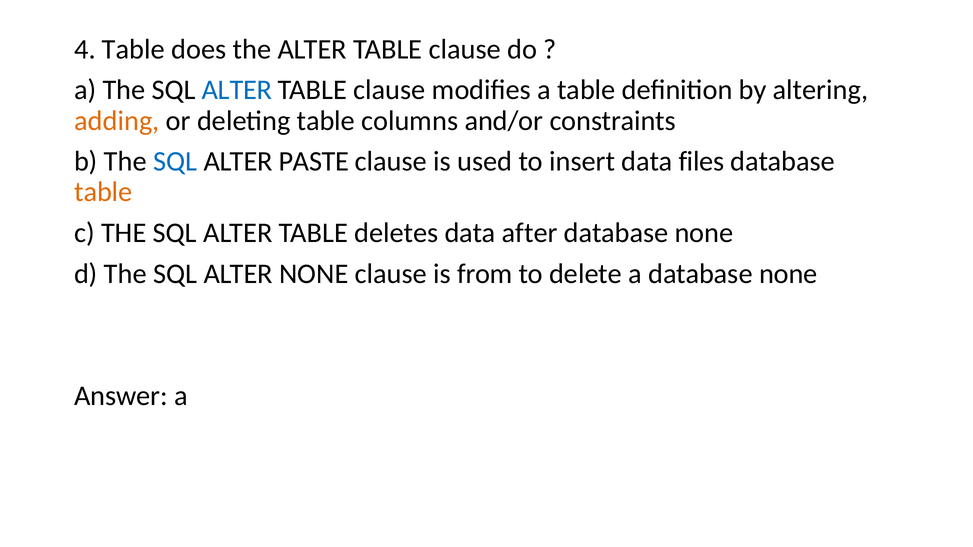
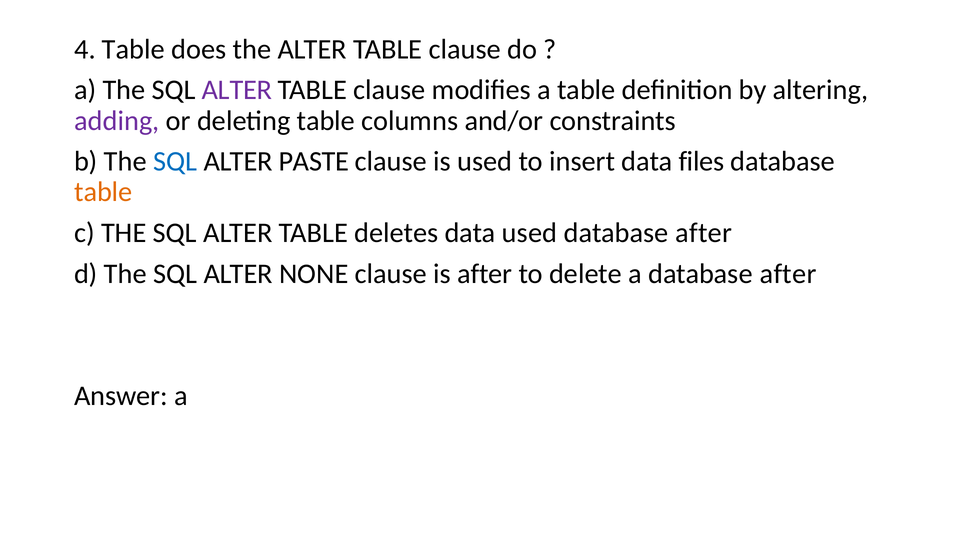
ALTER at (237, 90) colour: blue -> purple
adding colour: orange -> purple
data after: after -> used
none at (704, 233): none -> after
is from: from -> after
a database none: none -> after
